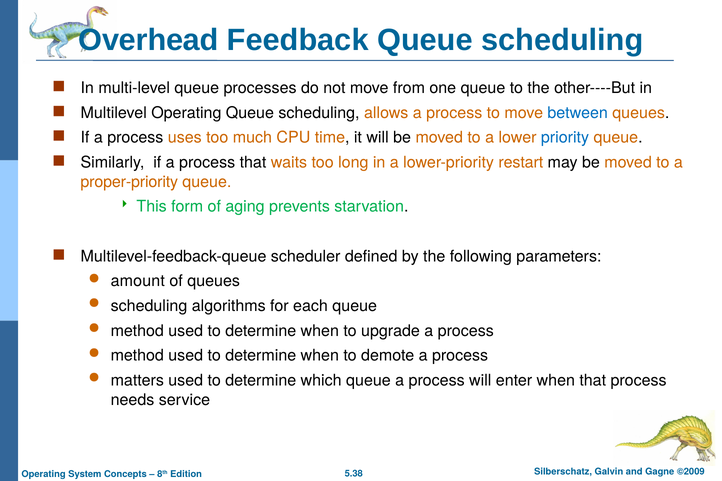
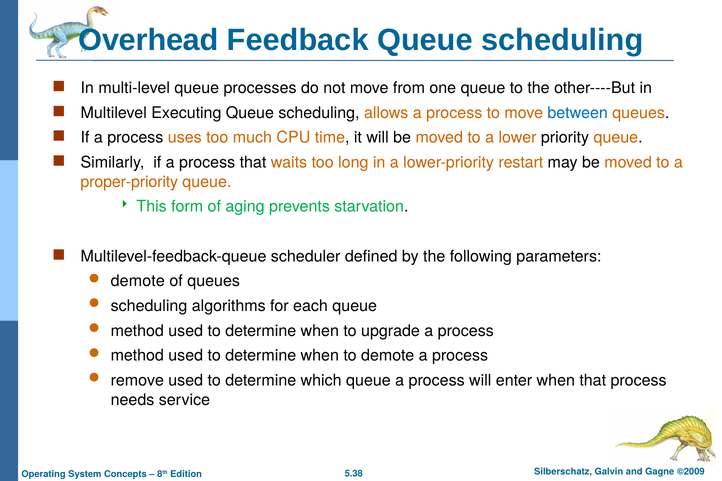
Multilevel Operating: Operating -> Executing
priority colour: blue -> black
amount at (138, 281): amount -> demote
matters: matters -> remove
